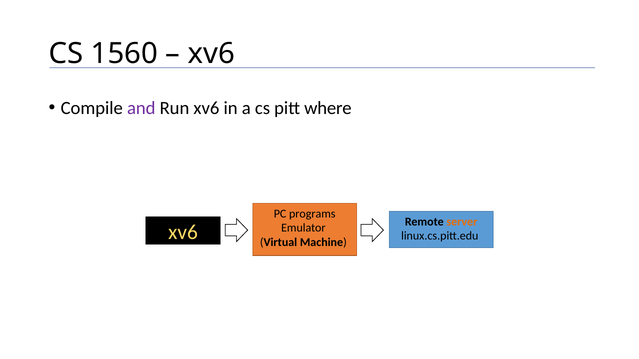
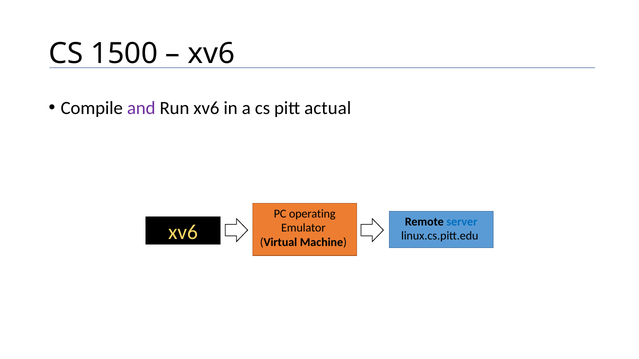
1560: 1560 -> 1500
where: where -> actual
programs: programs -> operating
server colour: orange -> blue
